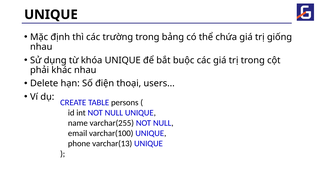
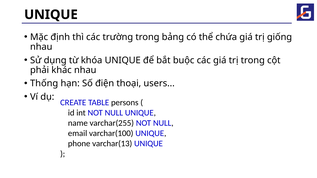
Delete: Delete -> Thống
